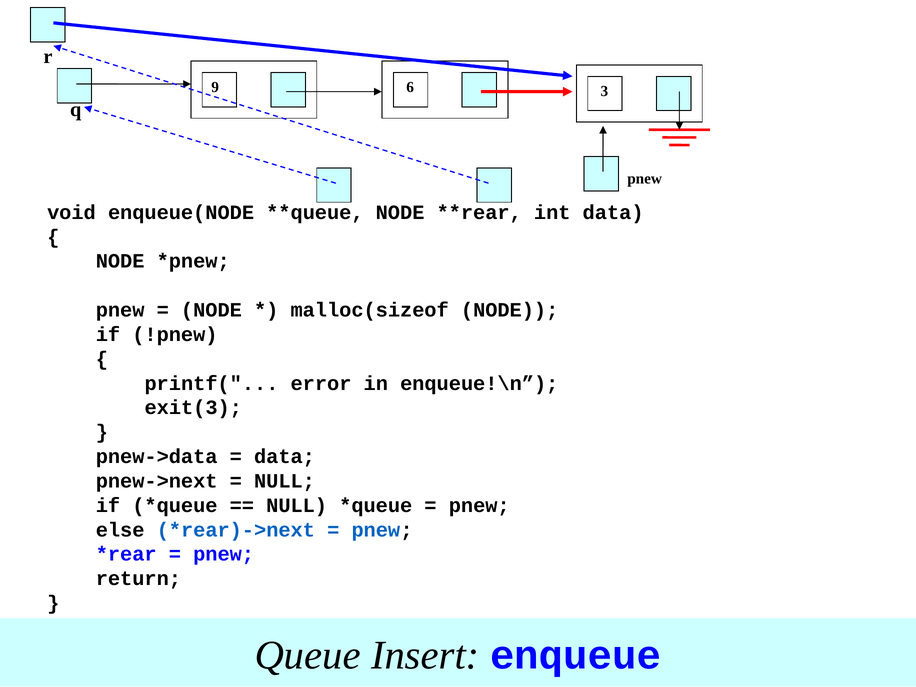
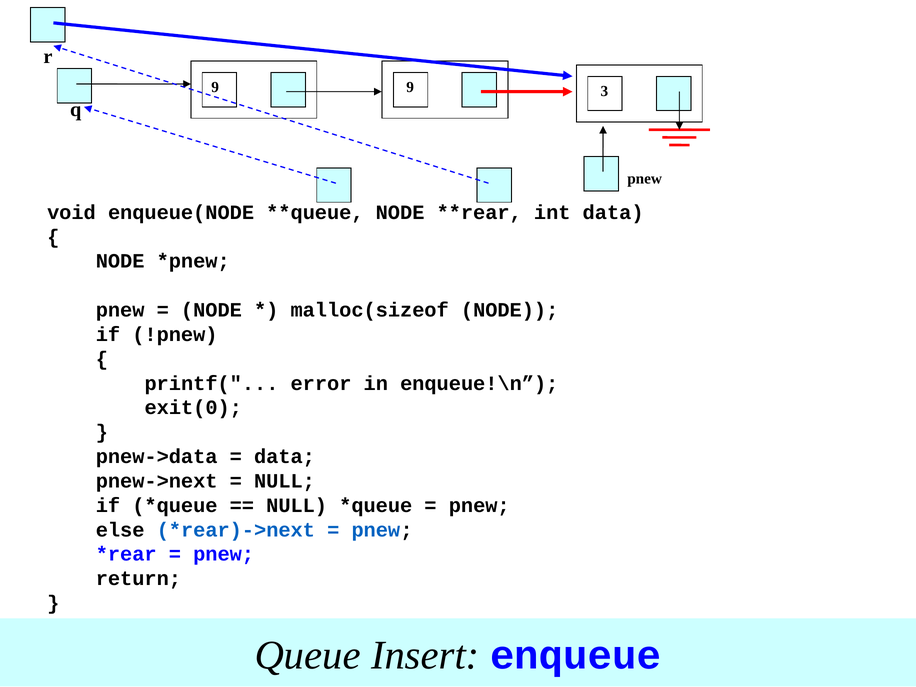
9 6: 6 -> 9
exit(3: exit(3 -> exit(0
